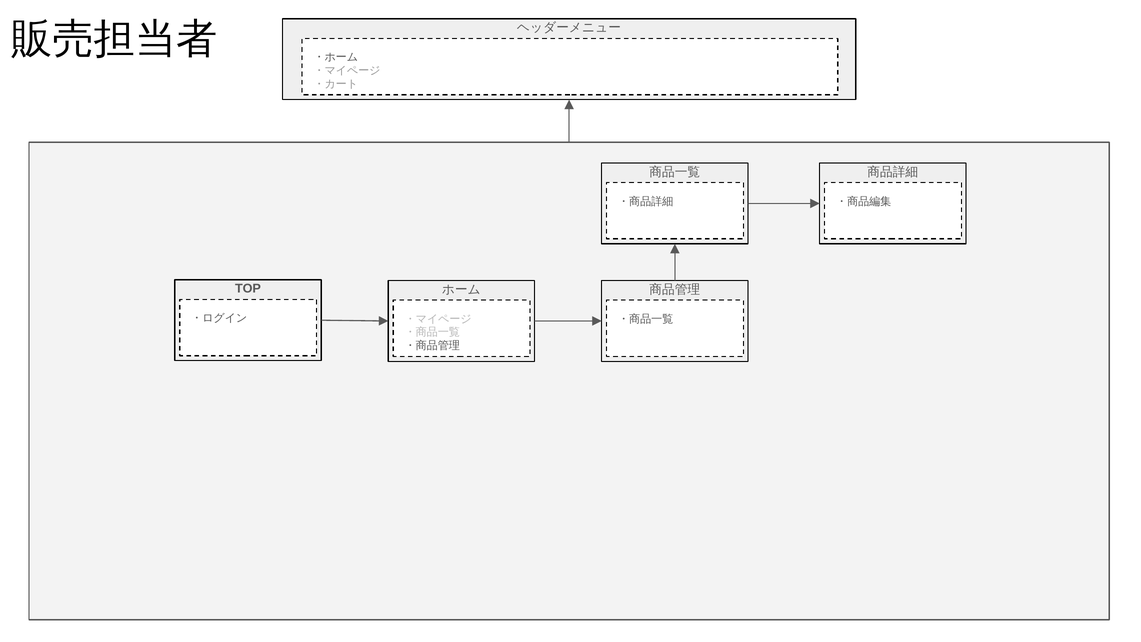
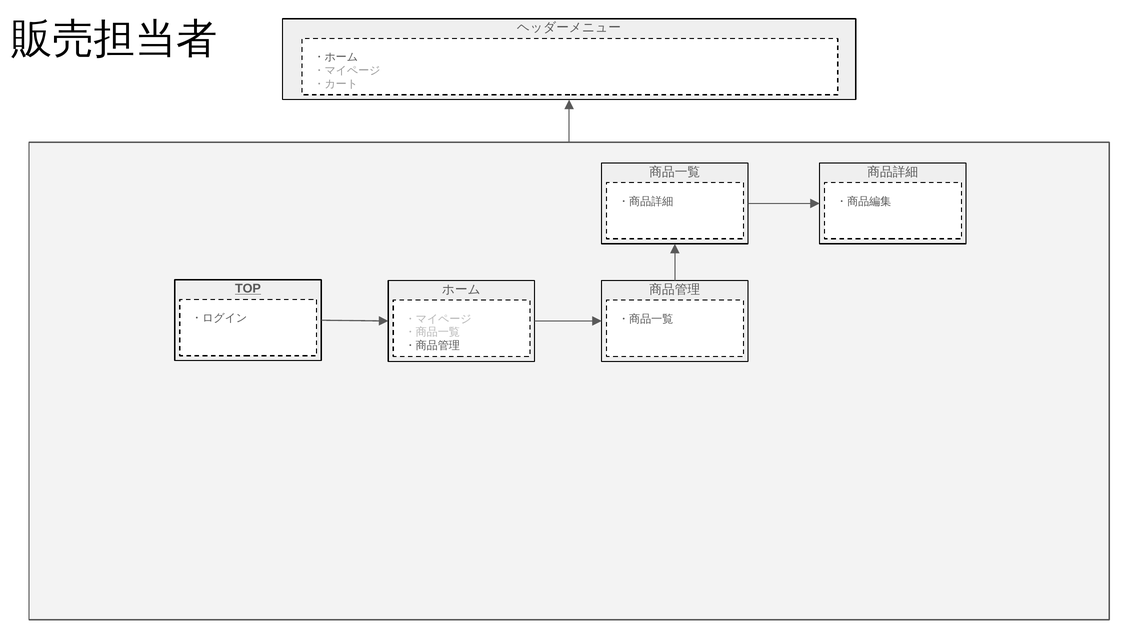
TOP underline: none -> present
